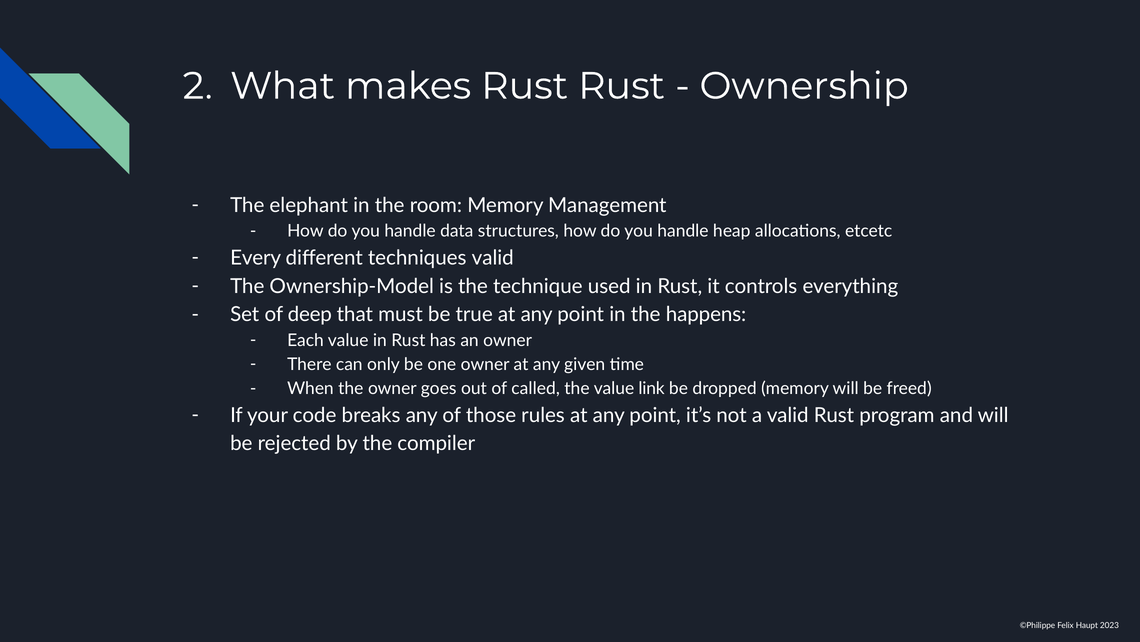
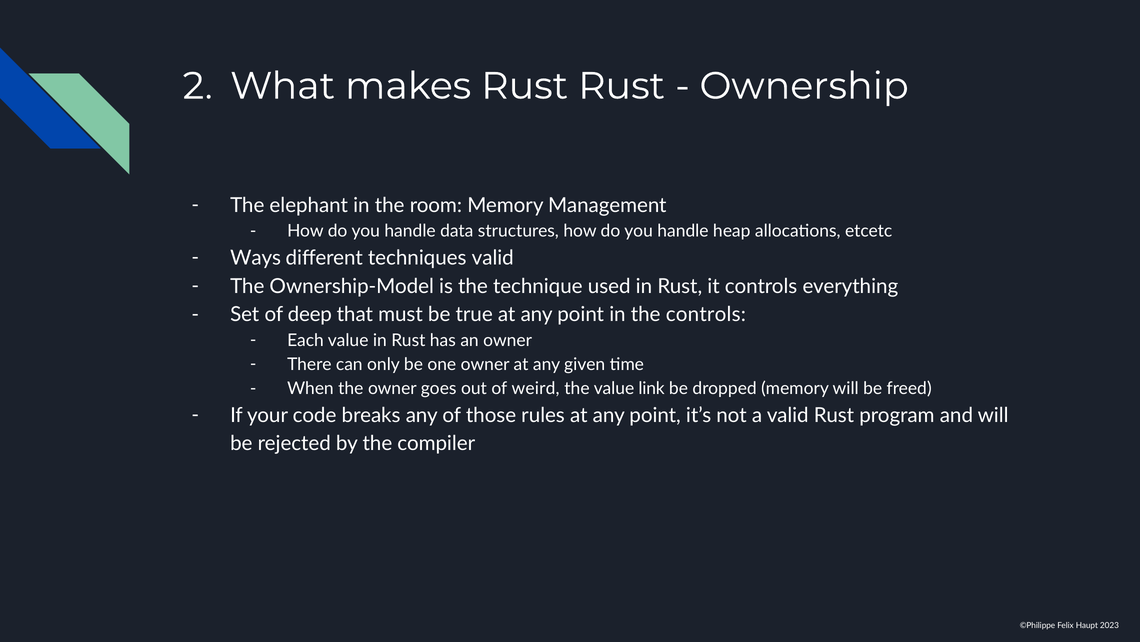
Every: Every -> Ways
the happens: happens -> controls
called: called -> weird
